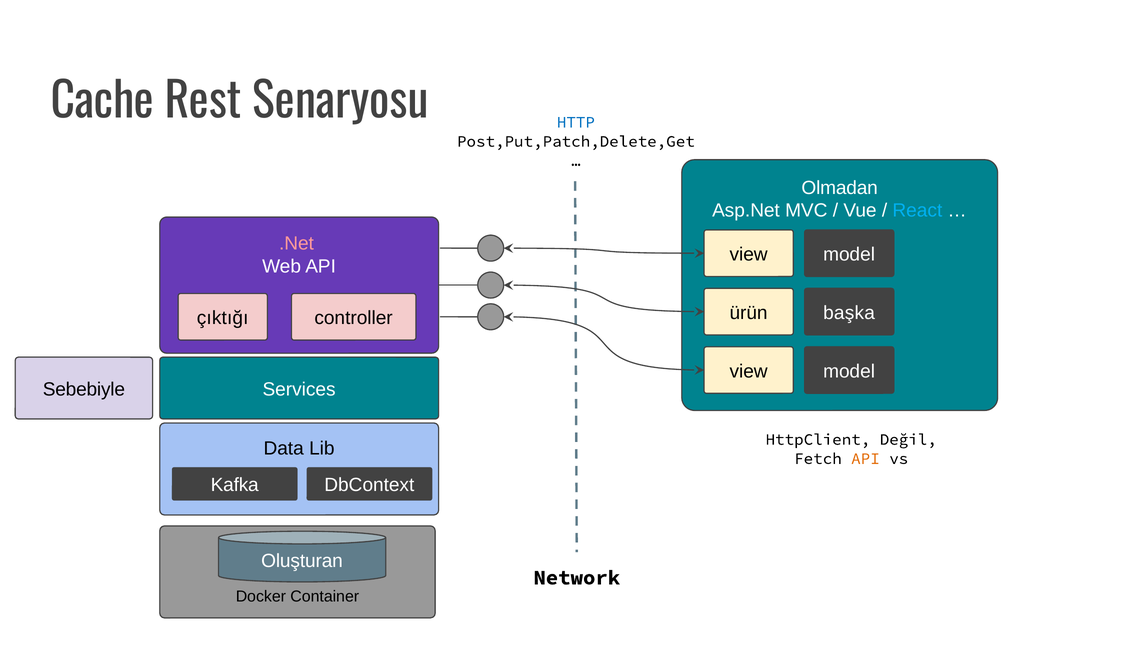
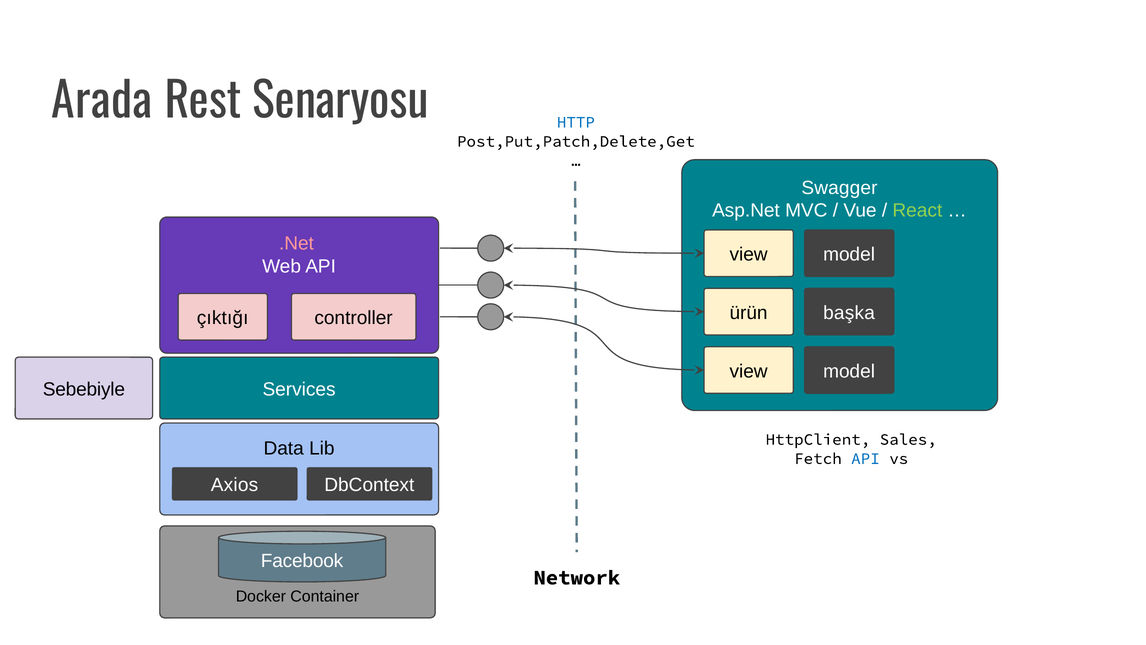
Cache: Cache -> Arada
Olmadan: Olmadan -> Swagger
React colour: light blue -> light green
Değil: Değil -> Sales
API at (865, 458) colour: orange -> blue
Kafka: Kafka -> Axios
Oluşturan: Oluşturan -> Facebook
